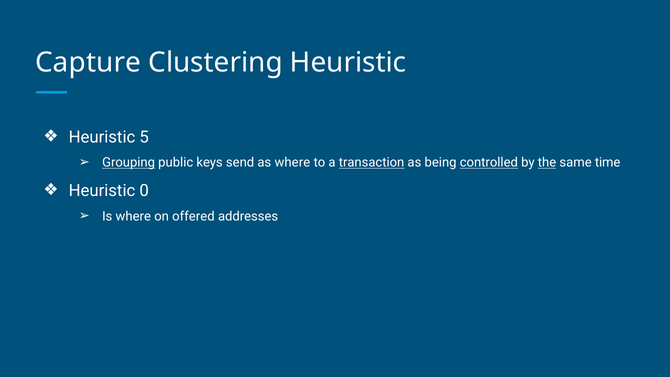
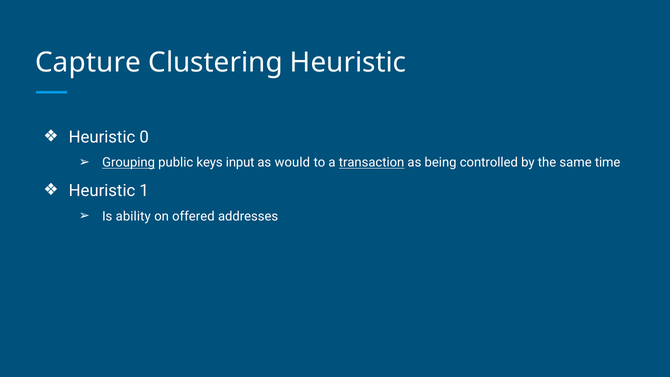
5: 5 -> 0
send: send -> input
as where: where -> would
controlled underline: present -> none
the underline: present -> none
0: 0 -> 1
Is where: where -> ability
